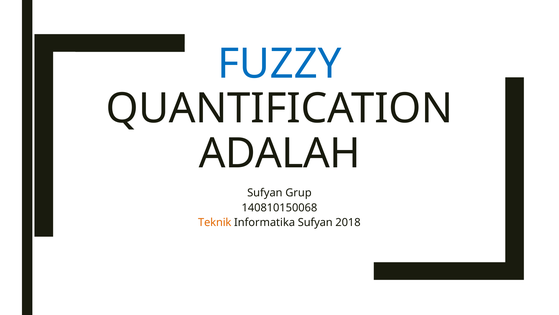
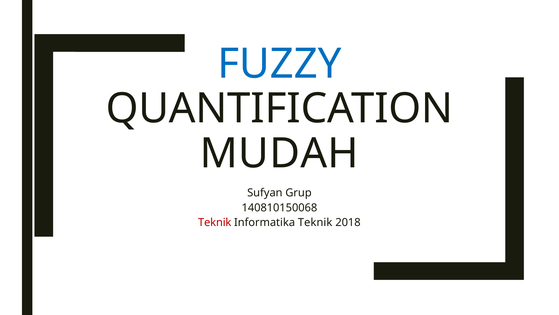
ADALAH: ADALAH -> MUDAH
Teknik at (215, 222) colour: orange -> red
Informatika Sufyan: Sufyan -> Teknik
